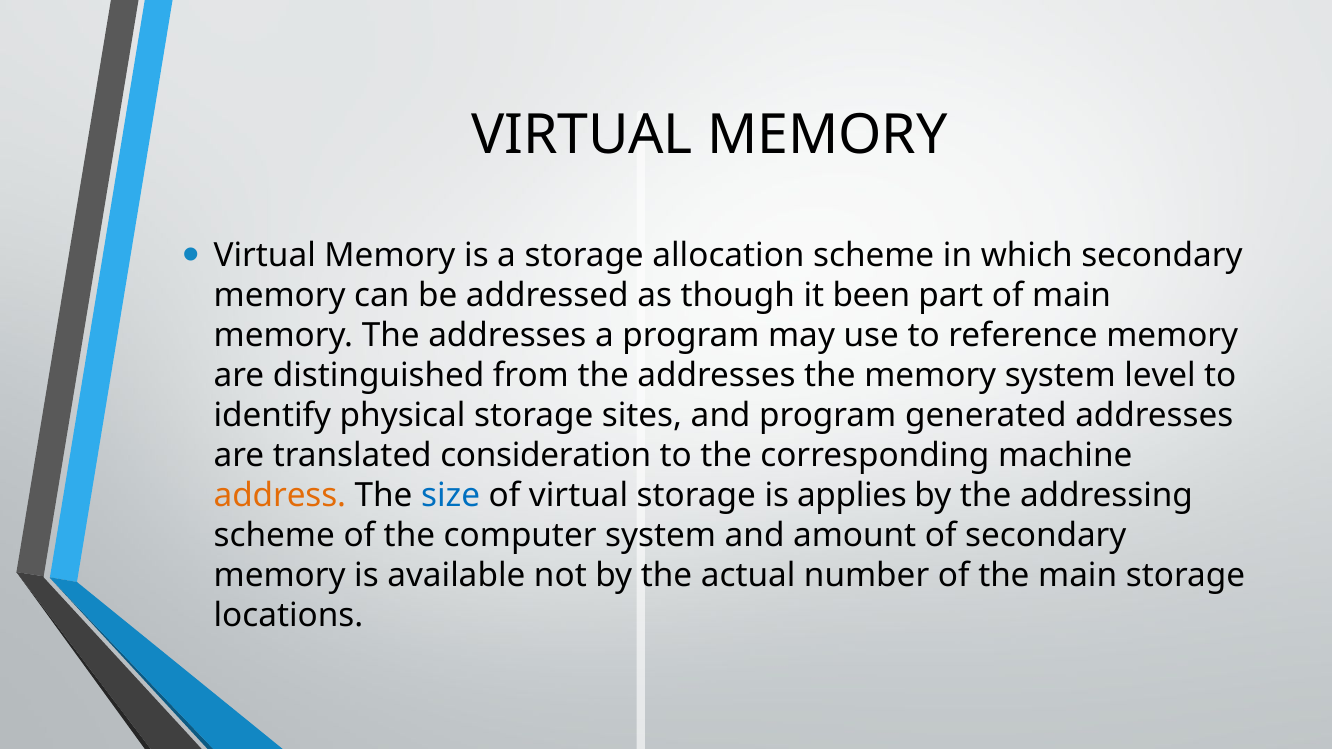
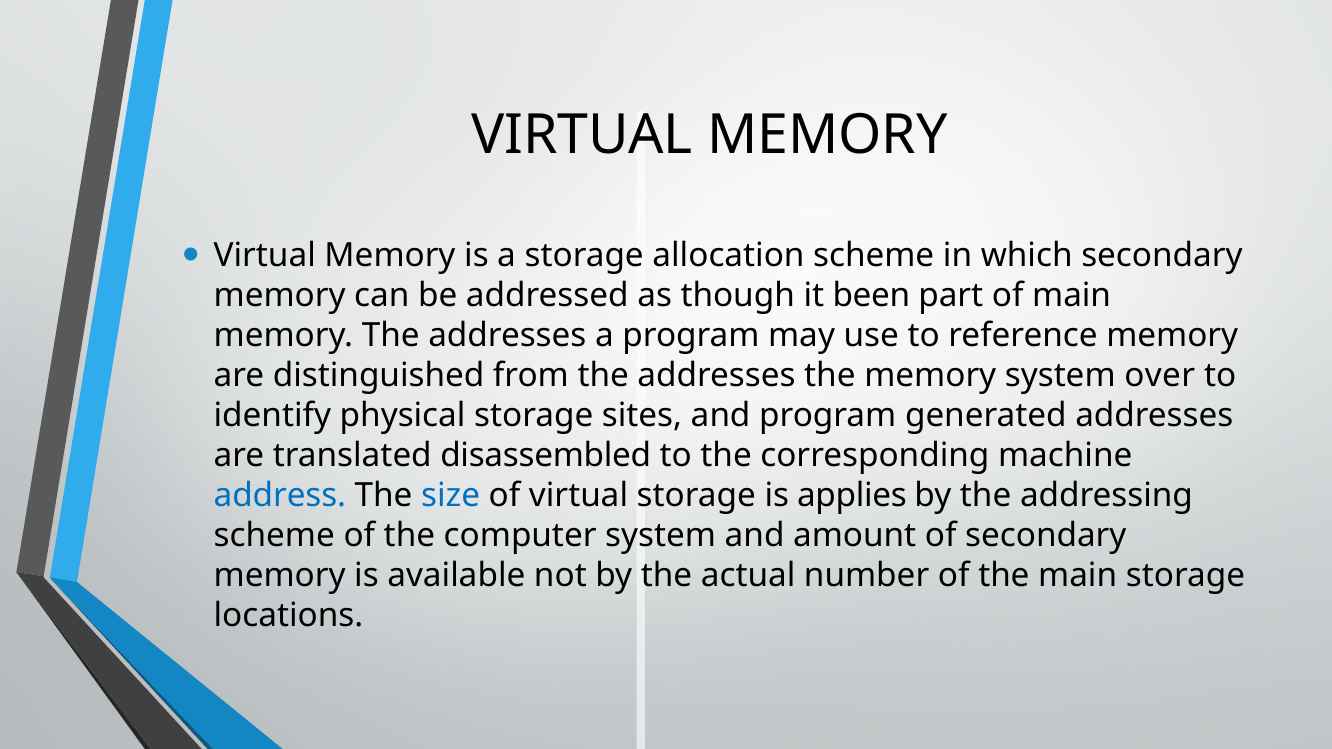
level: level -> over
consideration: consideration -> disassembled
address colour: orange -> blue
